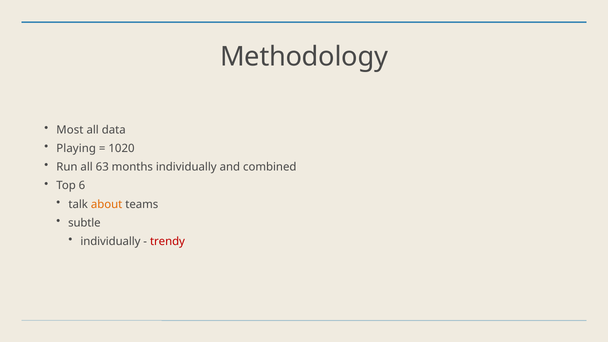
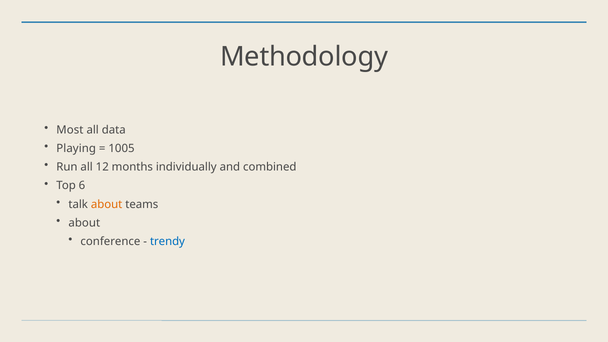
1020: 1020 -> 1005
63: 63 -> 12
subtle at (84, 223): subtle -> about
individually at (110, 241): individually -> conference
trendy colour: red -> blue
